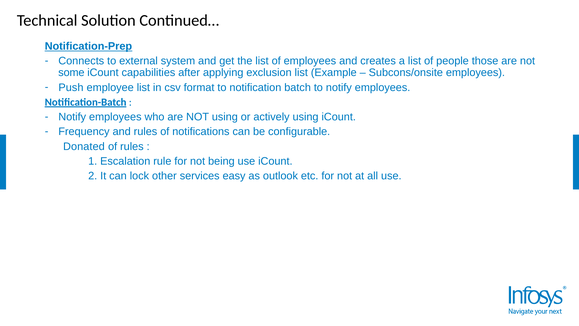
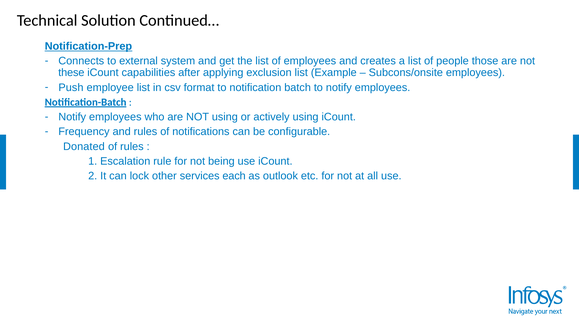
some: some -> these
easy: easy -> each
